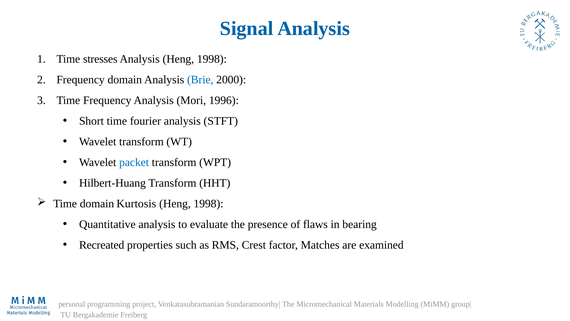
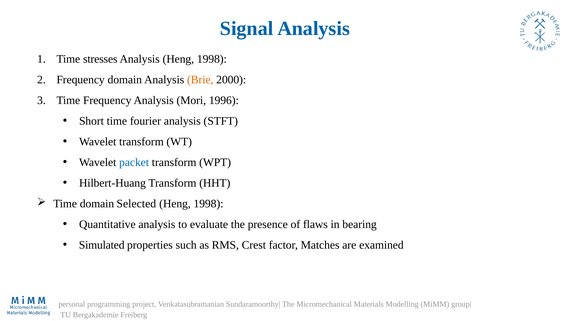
Brie colour: blue -> orange
Kurtosis: Kurtosis -> Selected
Recreated: Recreated -> Simulated
